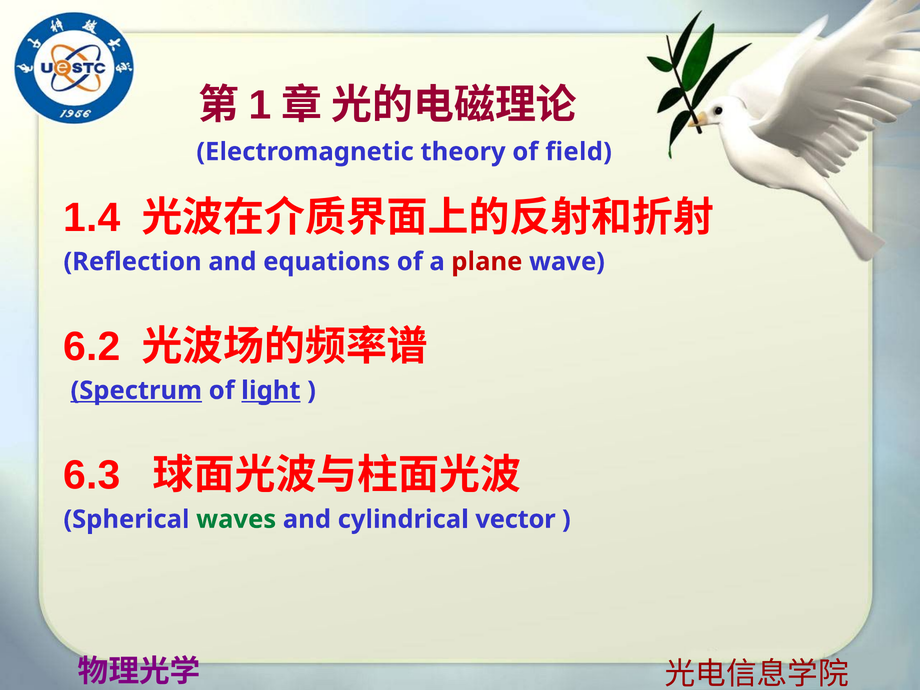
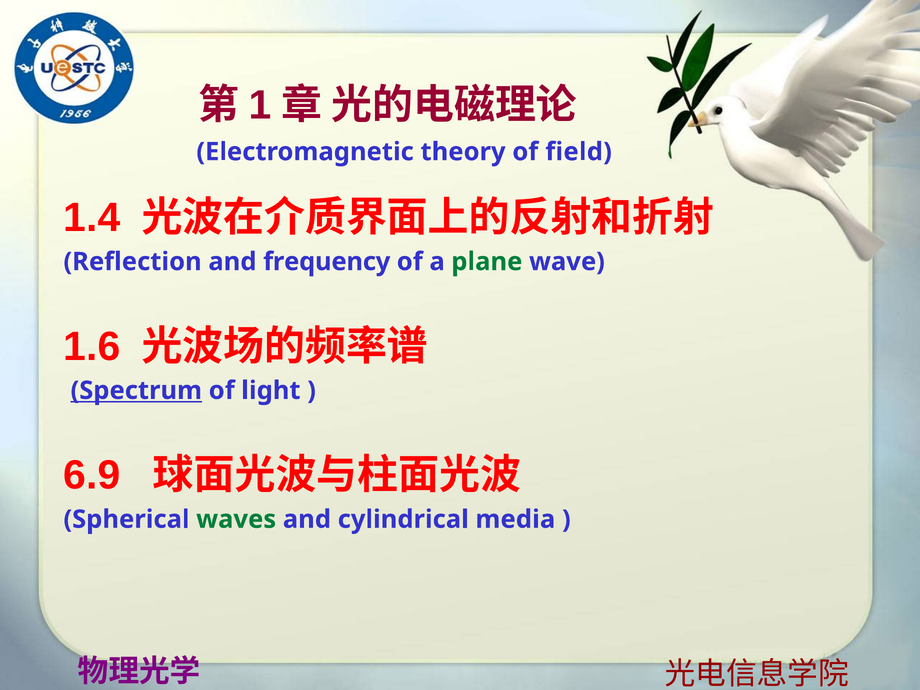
equations: equations -> frequency
plane colour: red -> green
6.2: 6.2 -> 1.6
light underline: present -> none
6.3: 6.3 -> 6.9
vector: vector -> media
